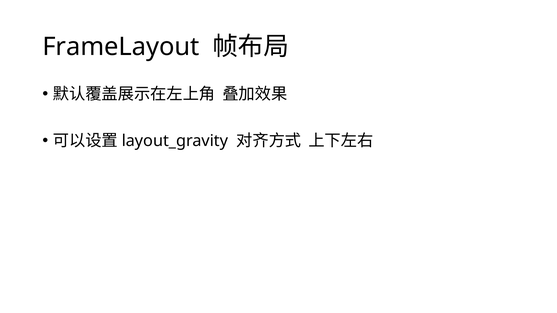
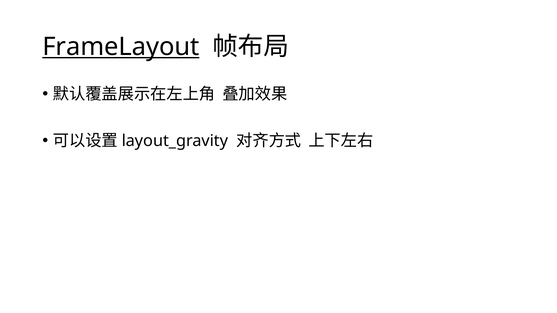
FrameLayout underline: none -> present
